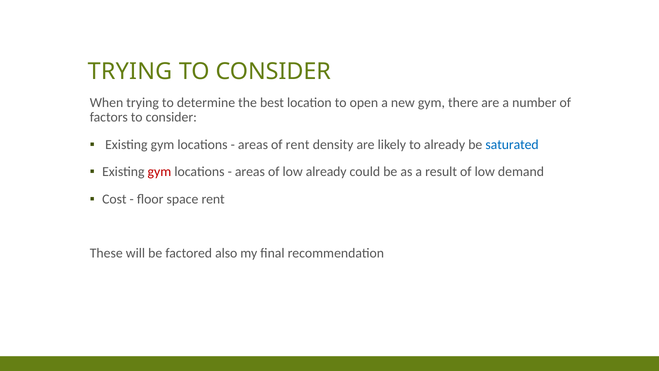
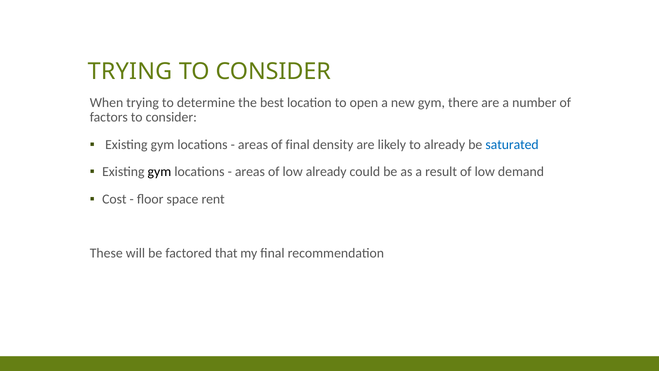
of rent: rent -> final
gym at (159, 172) colour: red -> black
also: also -> that
